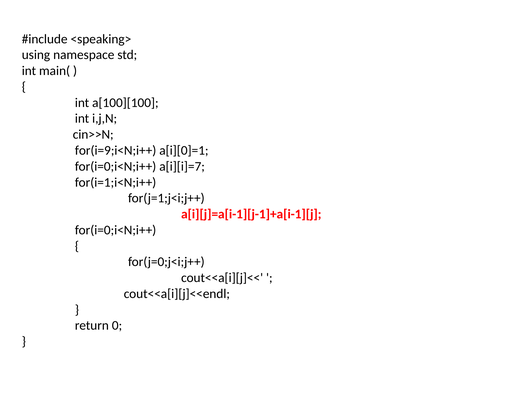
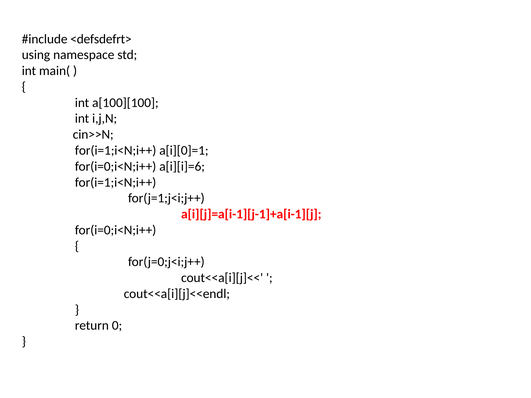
<speaking>: <speaking> -> <defsdefrt>
for(i=9;i<N;i++ at (116, 151): for(i=9;i<N;i++ -> for(i=1;i<N;i++
a[i][i]=7: a[i][i]=7 -> a[i][i]=6
